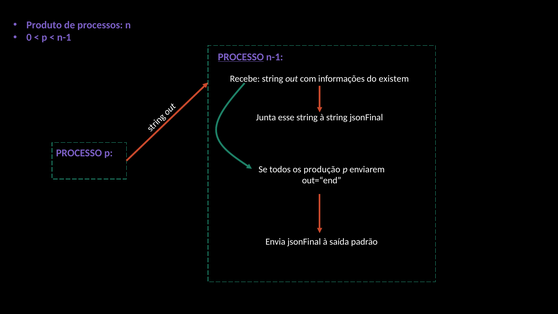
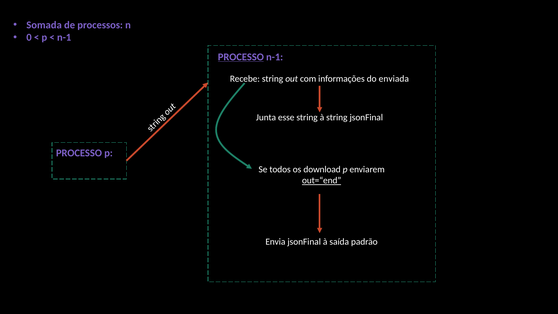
Produto: Produto -> Somada
existem: existem -> enviada
produção: produção -> download
out=“end underline: none -> present
